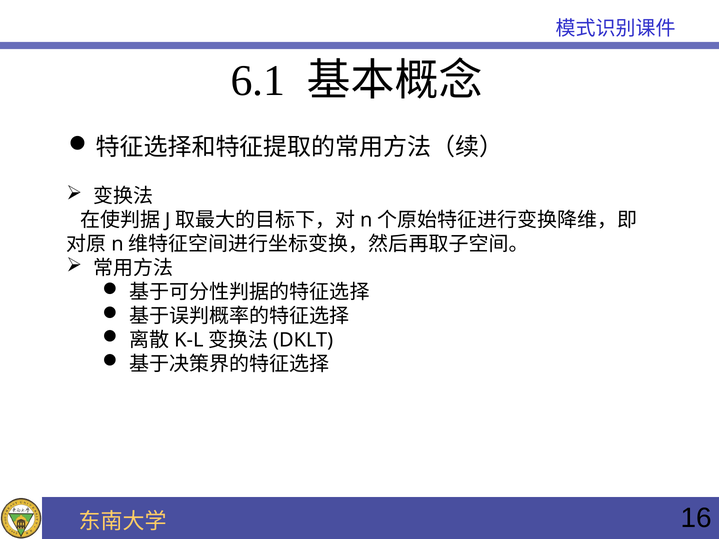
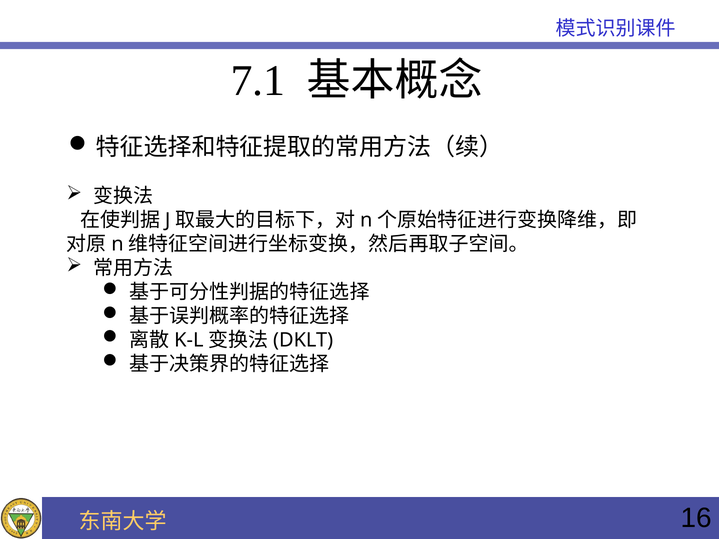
6.1: 6.1 -> 7.1
